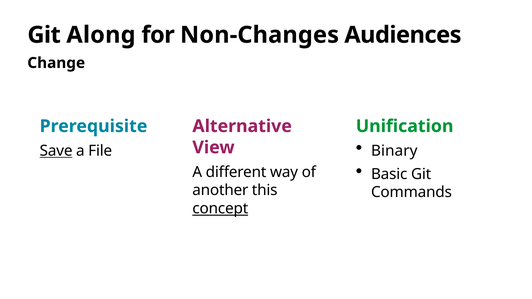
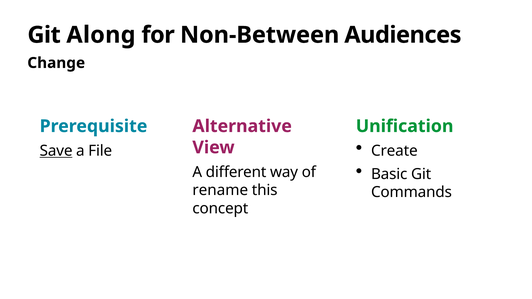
Non-Changes: Non-Changes -> Non-Between
Binary: Binary -> Create
another: another -> rename
concept underline: present -> none
